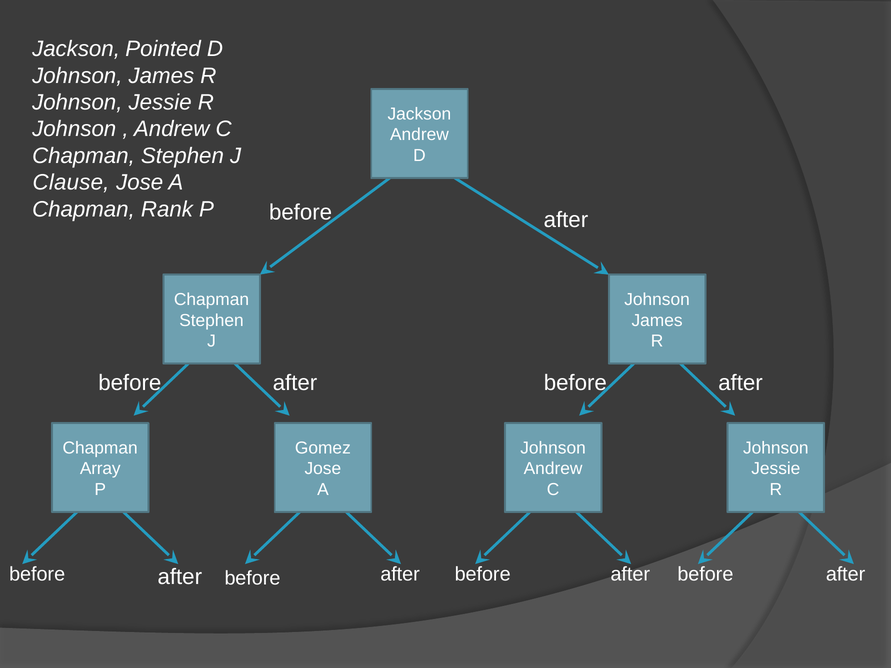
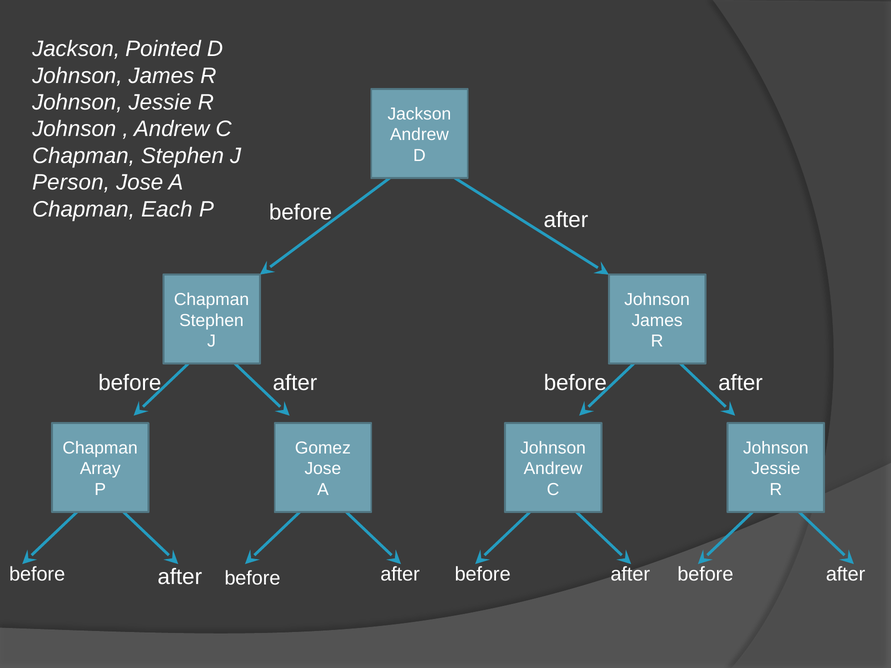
Clause: Clause -> Person
Rank: Rank -> Each
